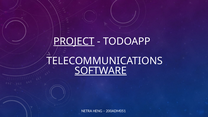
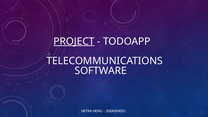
SOFTWARE underline: present -> none
